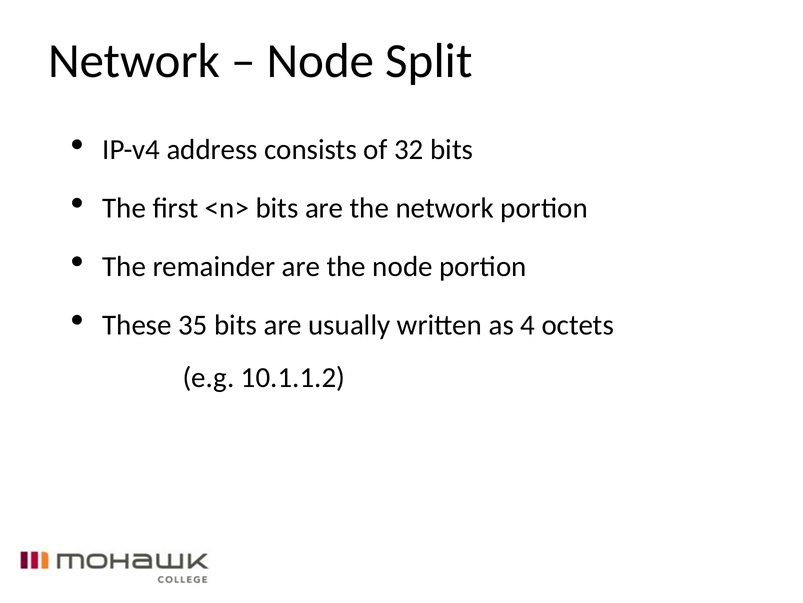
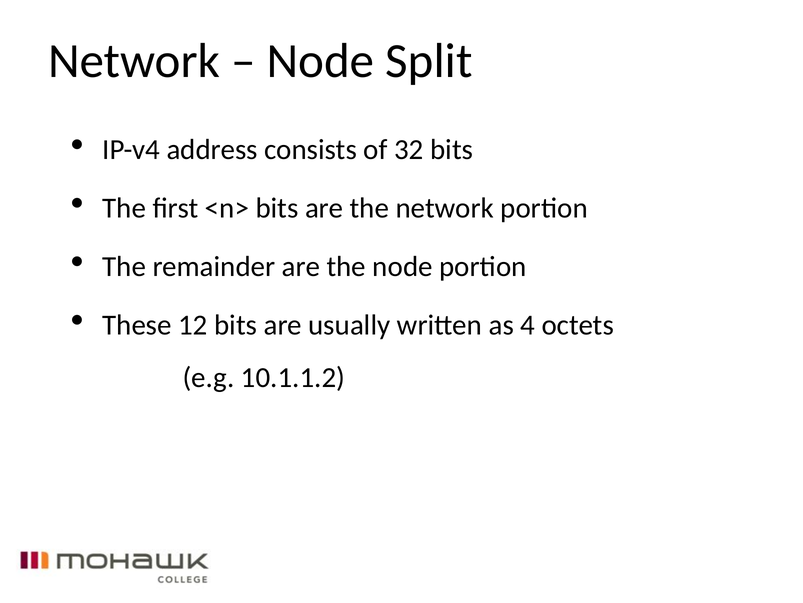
35: 35 -> 12
